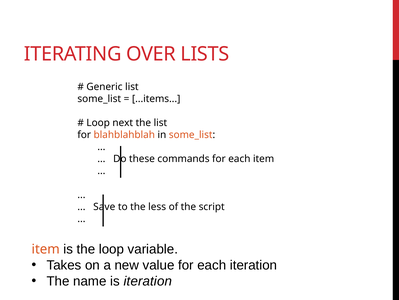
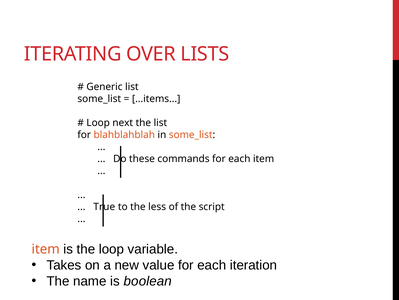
Save: Save -> True
is iteration: iteration -> boolean
